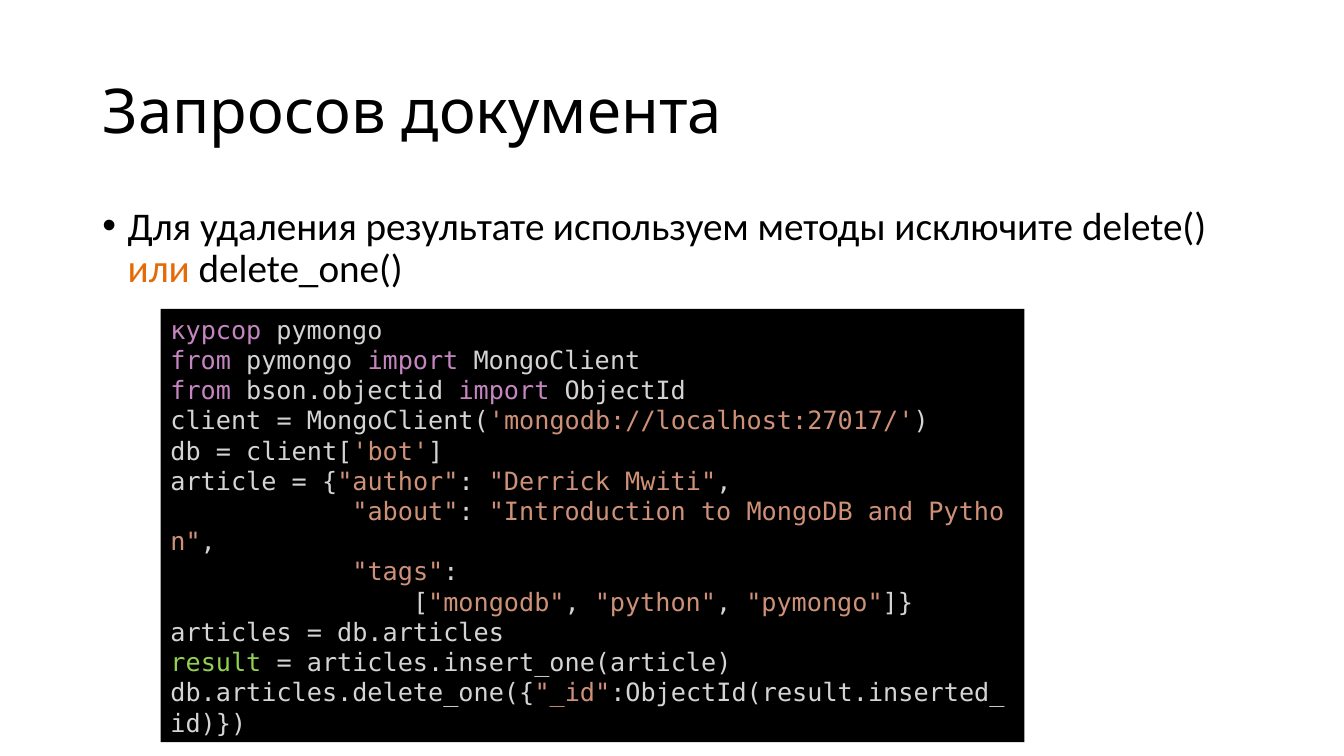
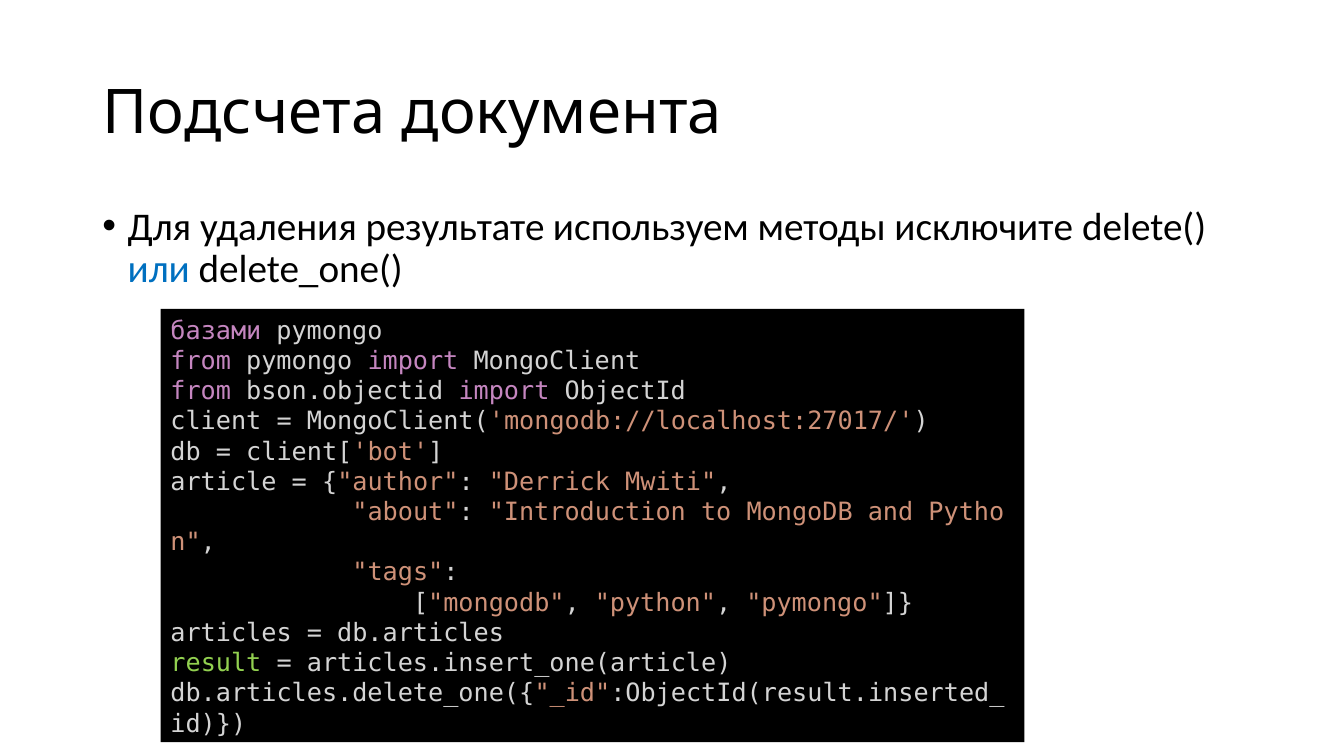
Запросов: Запросов -> Подсчета
или colour: orange -> blue
курсор: курсор -> базами
